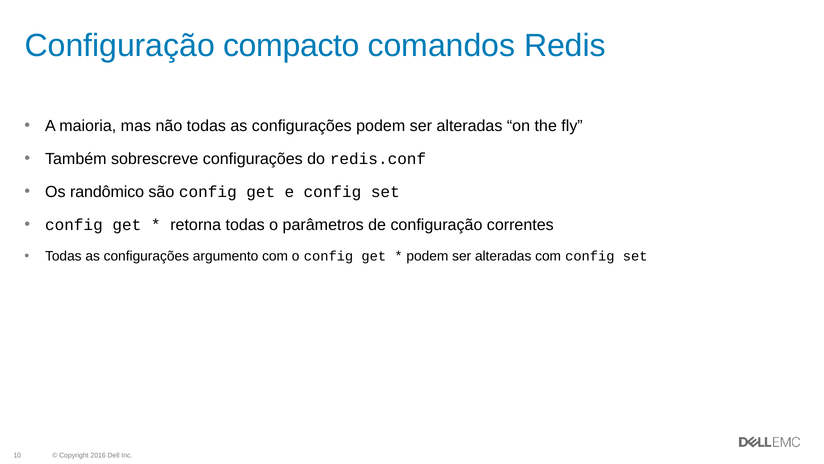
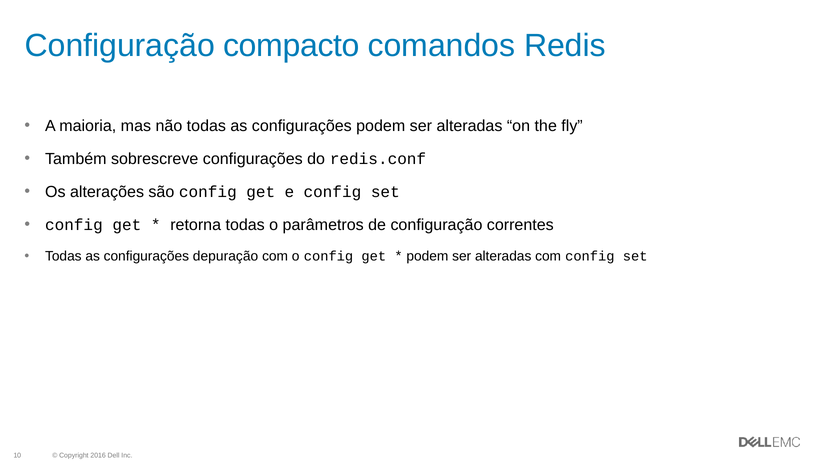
randômico: randômico -> alterações
argumento: argumento -> depuração
